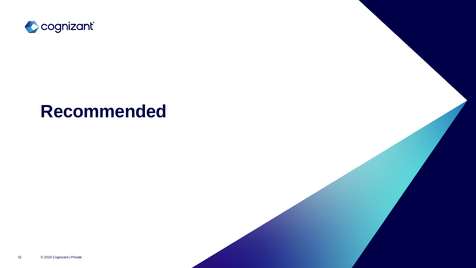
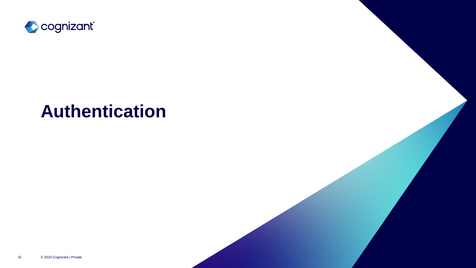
Recommended: Recommended -> Authentication
